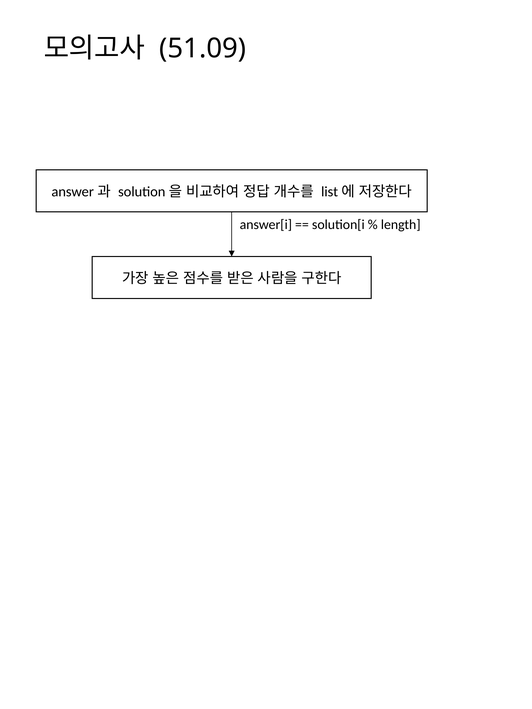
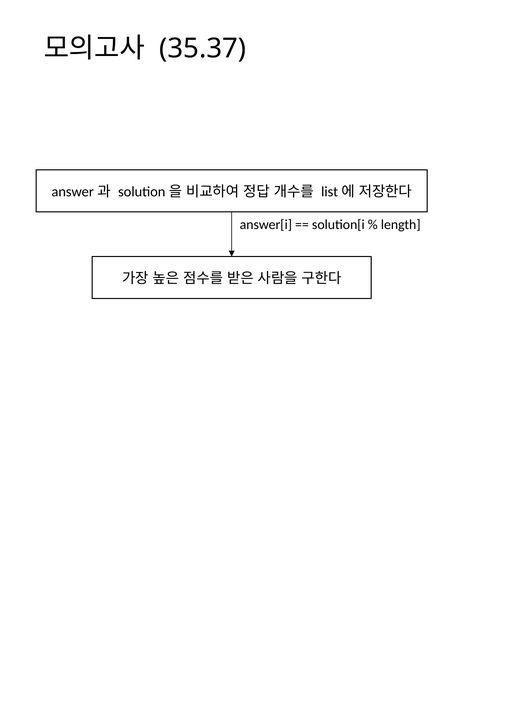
51.09: 51.09 -> 35.37
